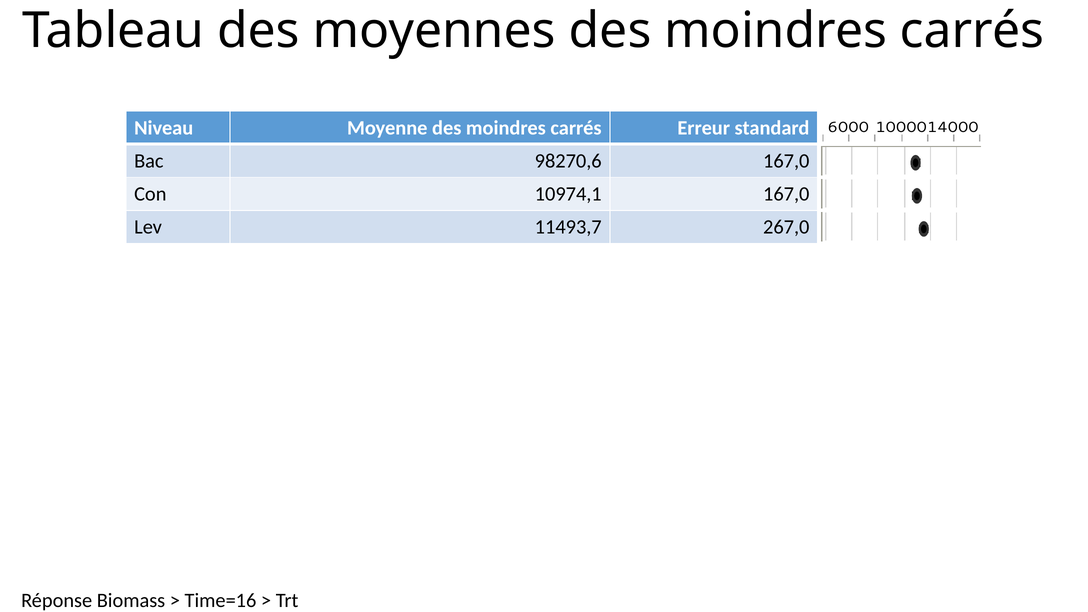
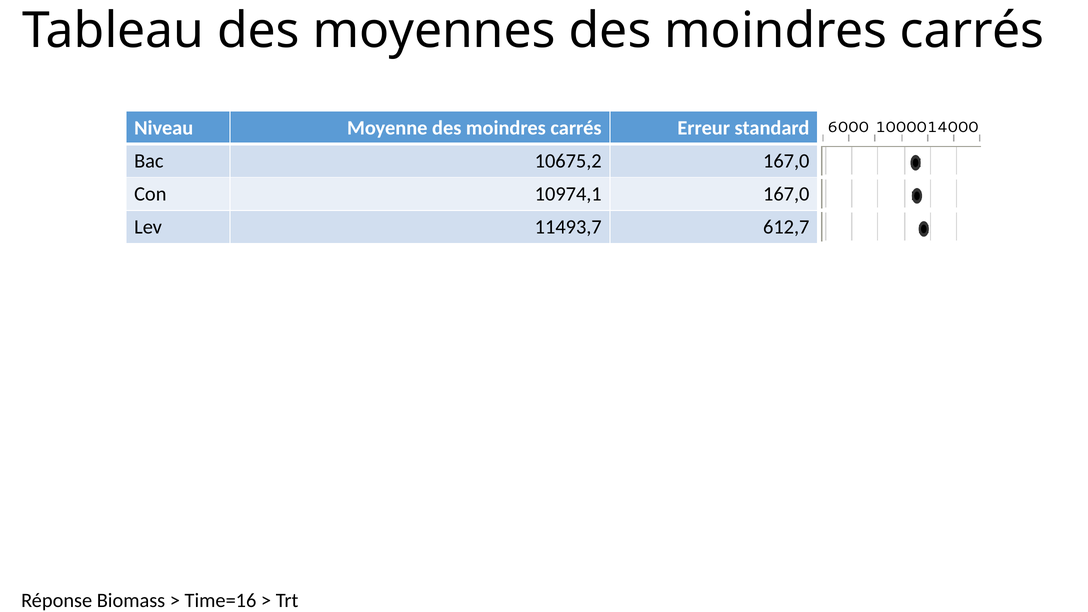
98270,6: 98270,6 -> 10675,2
267,0: 267,0 -> 612,7
